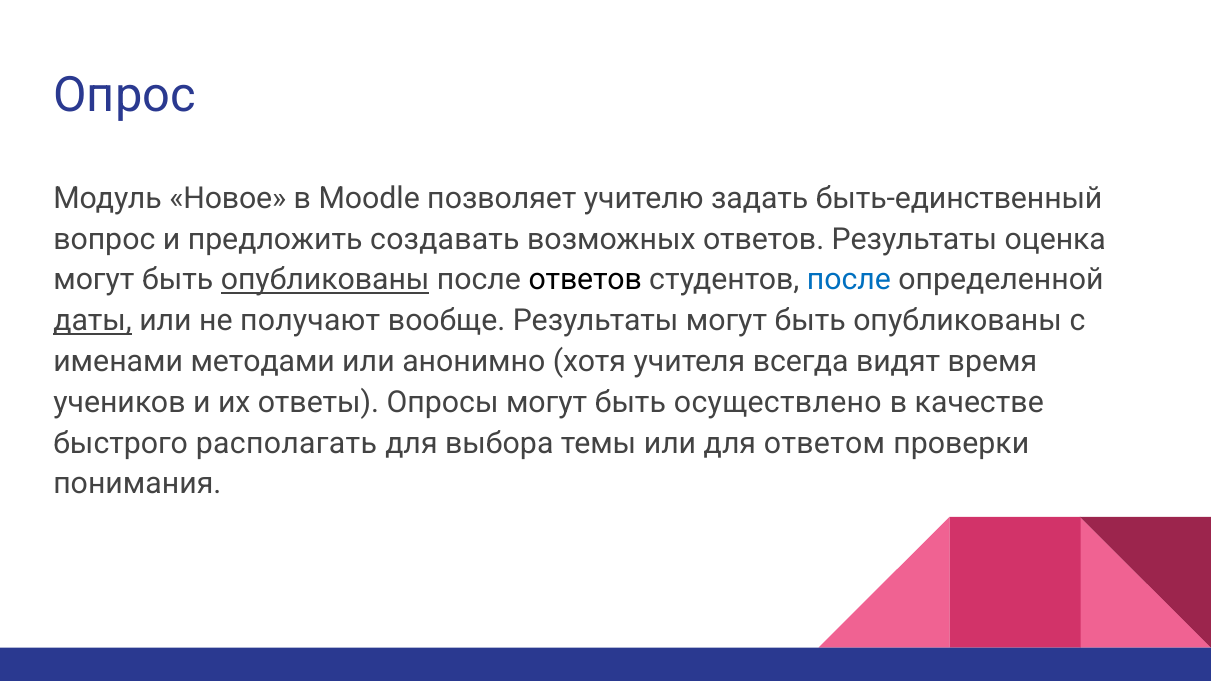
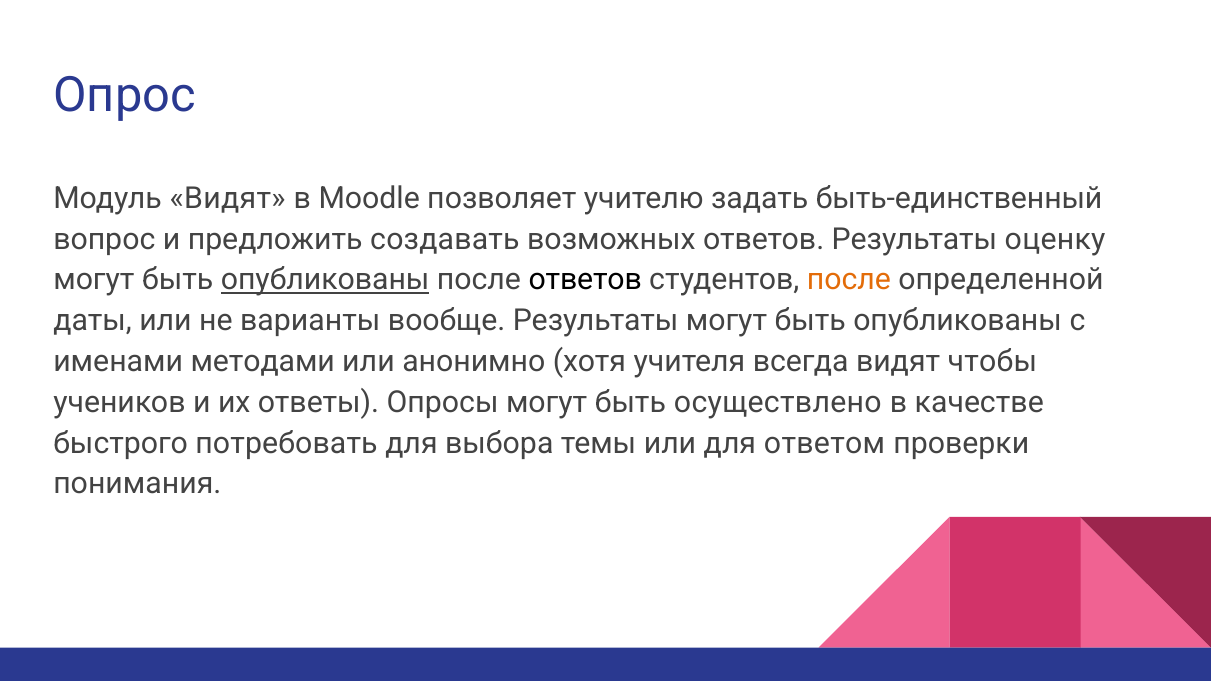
Модуль Новое: Новое -> Видят
оценка: оценка -> оценку
после at (849, 280) colour: blue -> orange
даты underline: present -> none
получают: получают -> варианты
время: время -> чтобы
располагать: располагать -> потребовать
